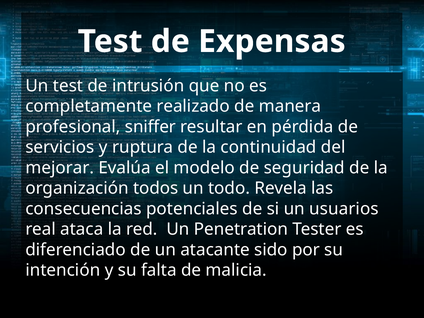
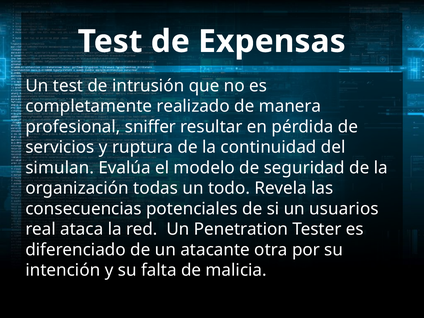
mejorar: mejorar -> simulan
todos: todos -> todas
sido: sido -> otra
